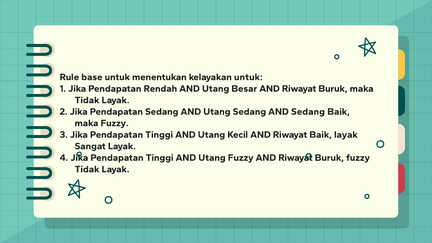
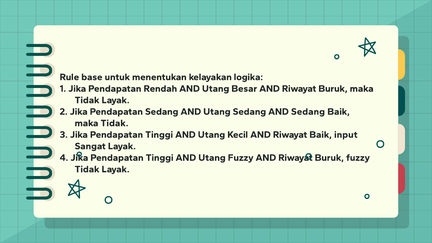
kelayakan untuk: untuk -> logika
Fuzzy at (115, 123): Fuzzy -> Tidak
Baik layak: layak -> input
